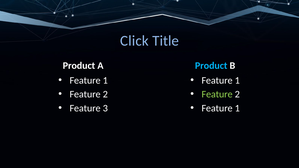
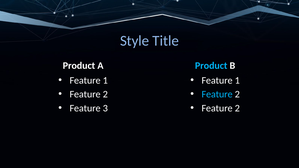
Click: Click -> Style
Feature at (217, 94) colour: light green -> light blue
1 at (237, 108): 1 -> 2
